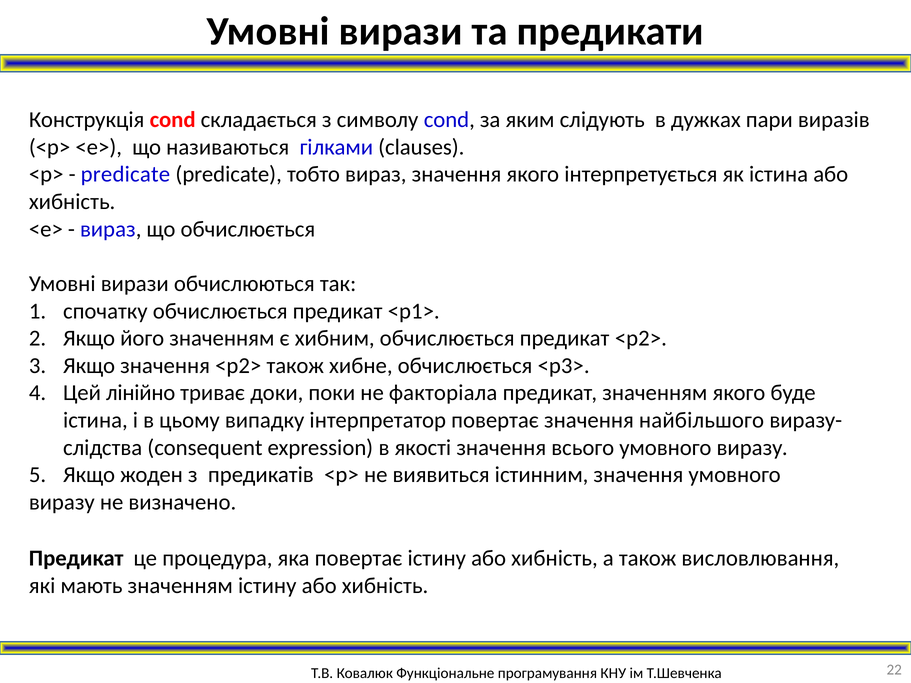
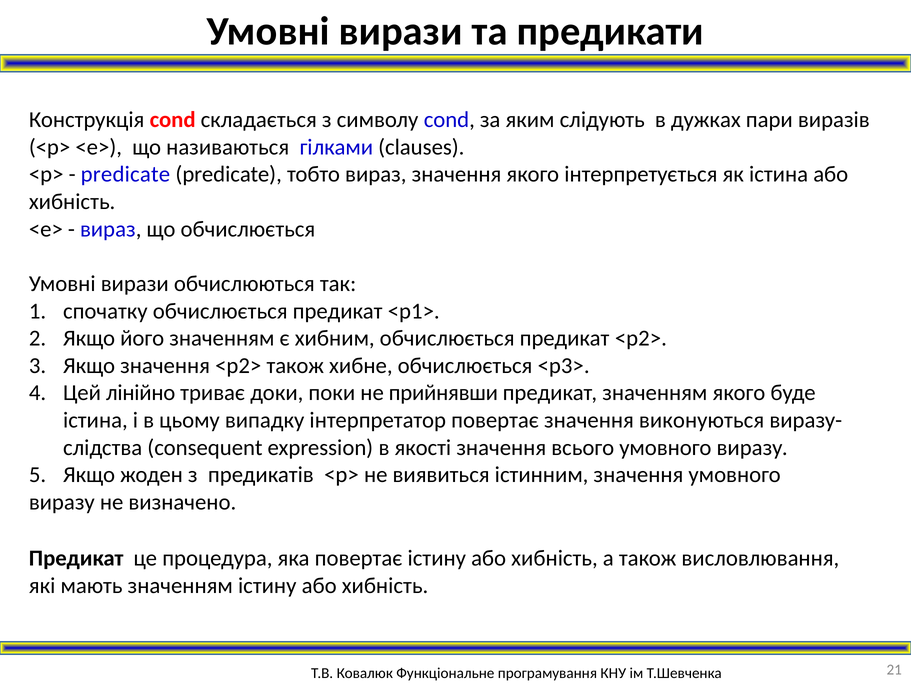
факторіала: факторіала -> прийнявши
найбільшого: найбільшого -> виконуються
22: 22 -> 21
